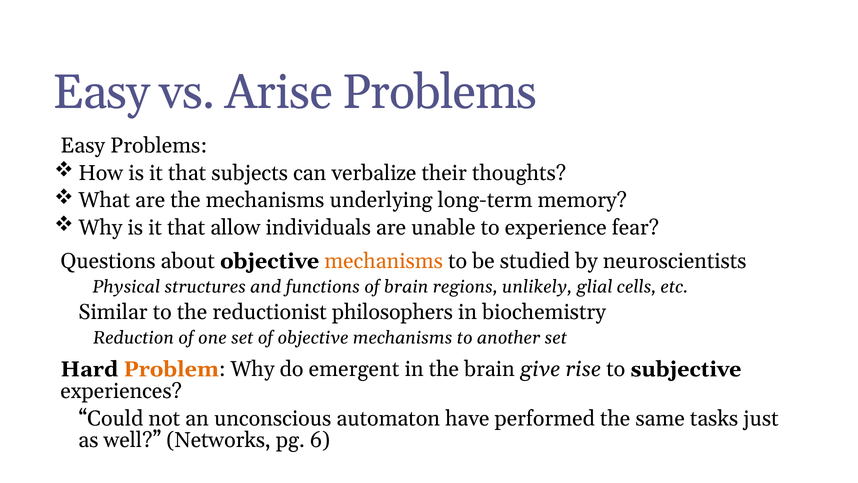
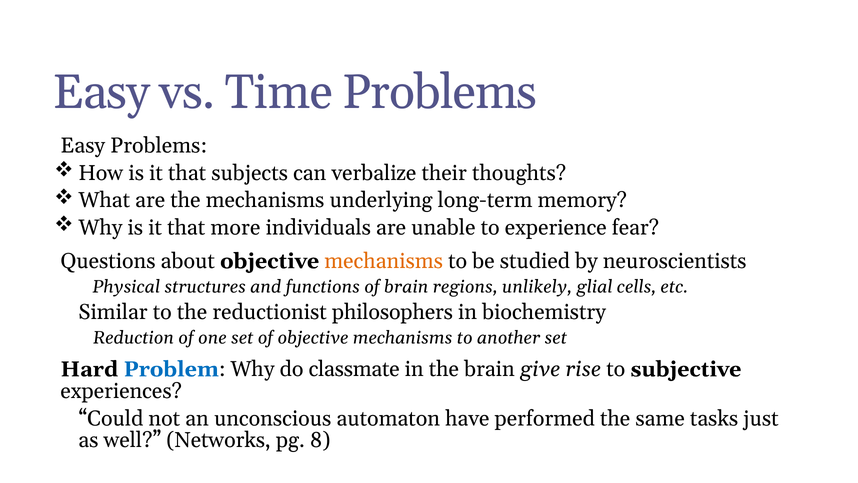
Arise: Arise -> Time
allow: allow -> more
Problem colour: orange -> blue
emergent: emergent -> classmate
6: 6 -> 8
